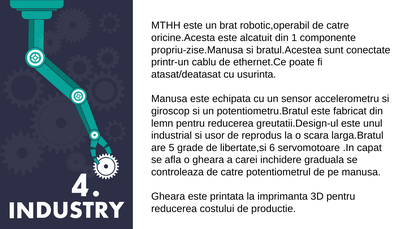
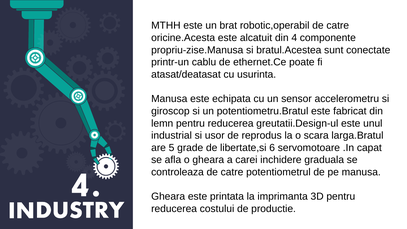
1: 1 -> 4
